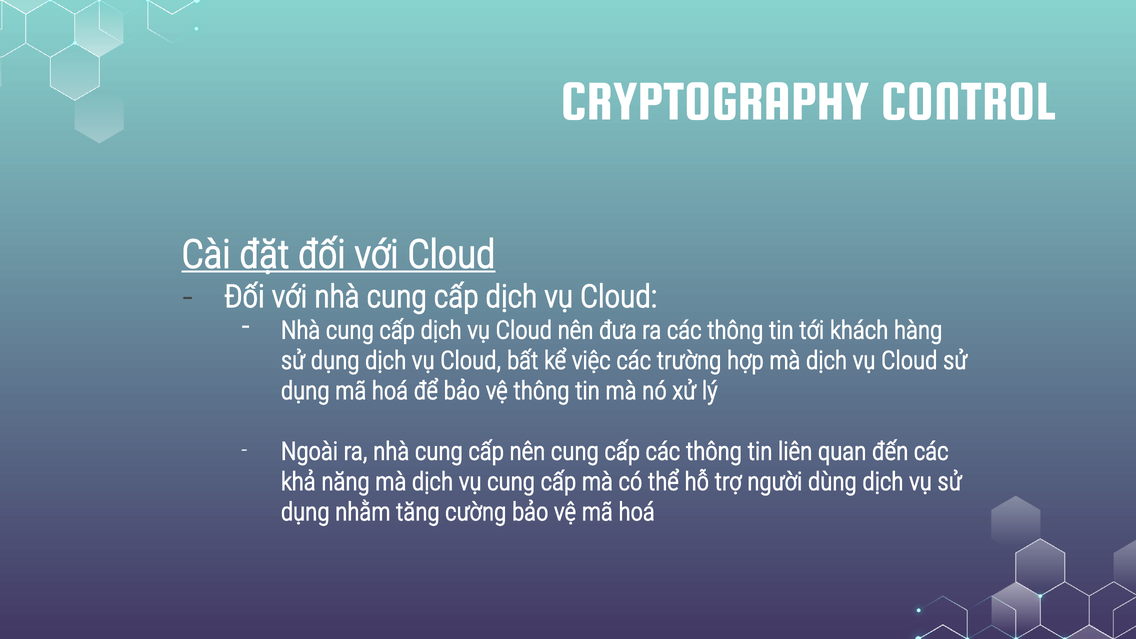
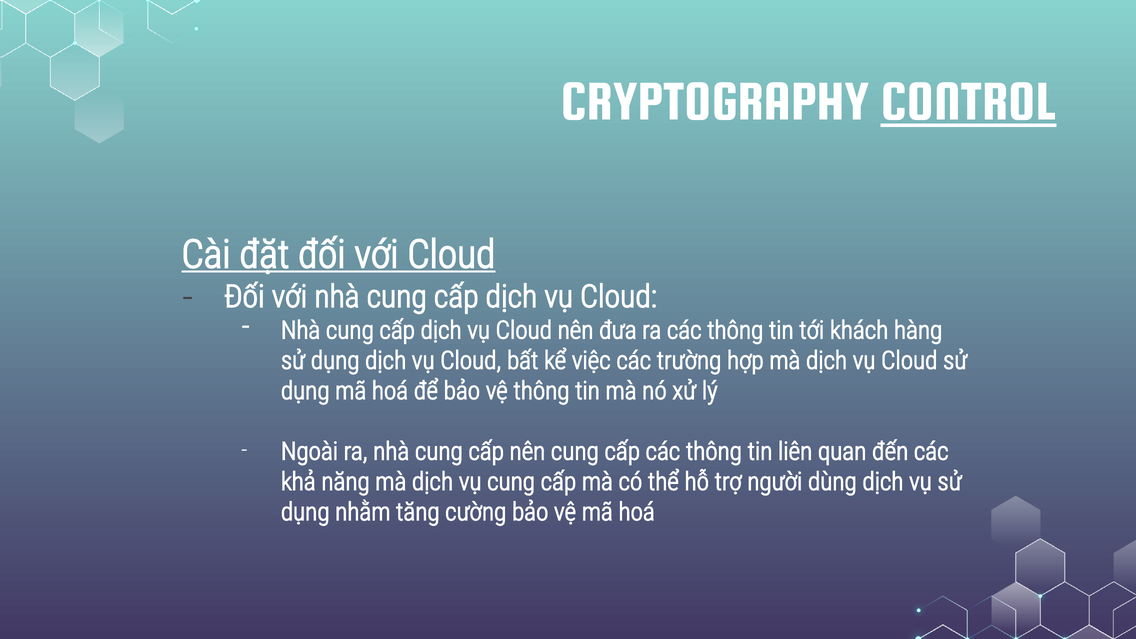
CONTROL underline: none -> present
